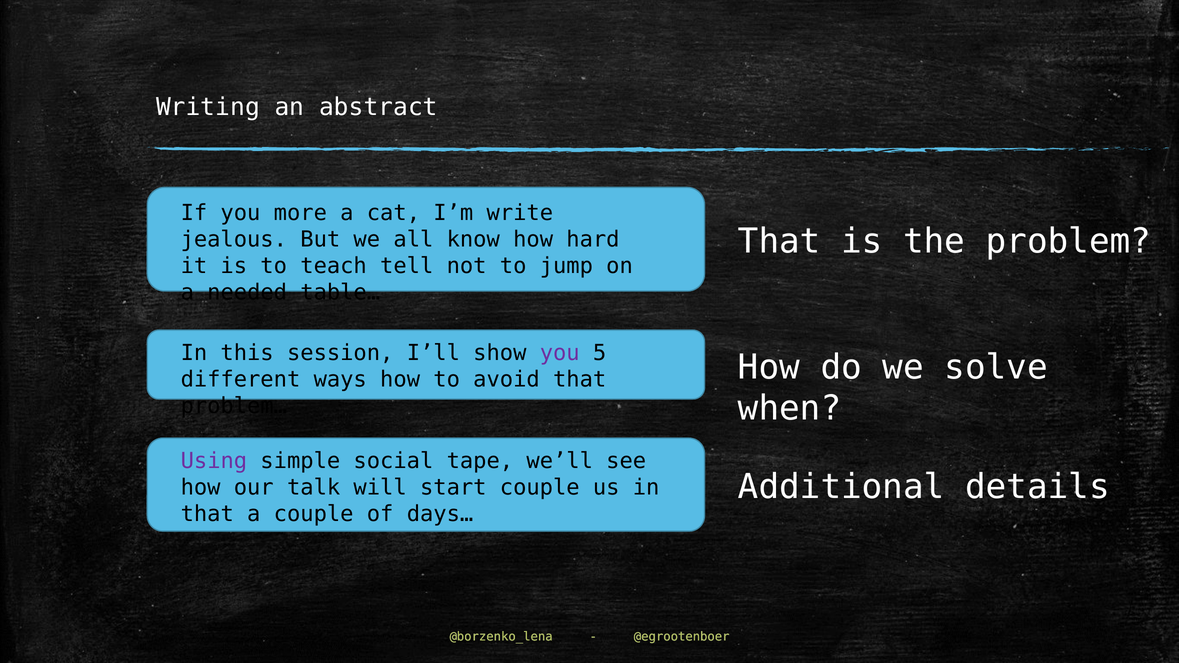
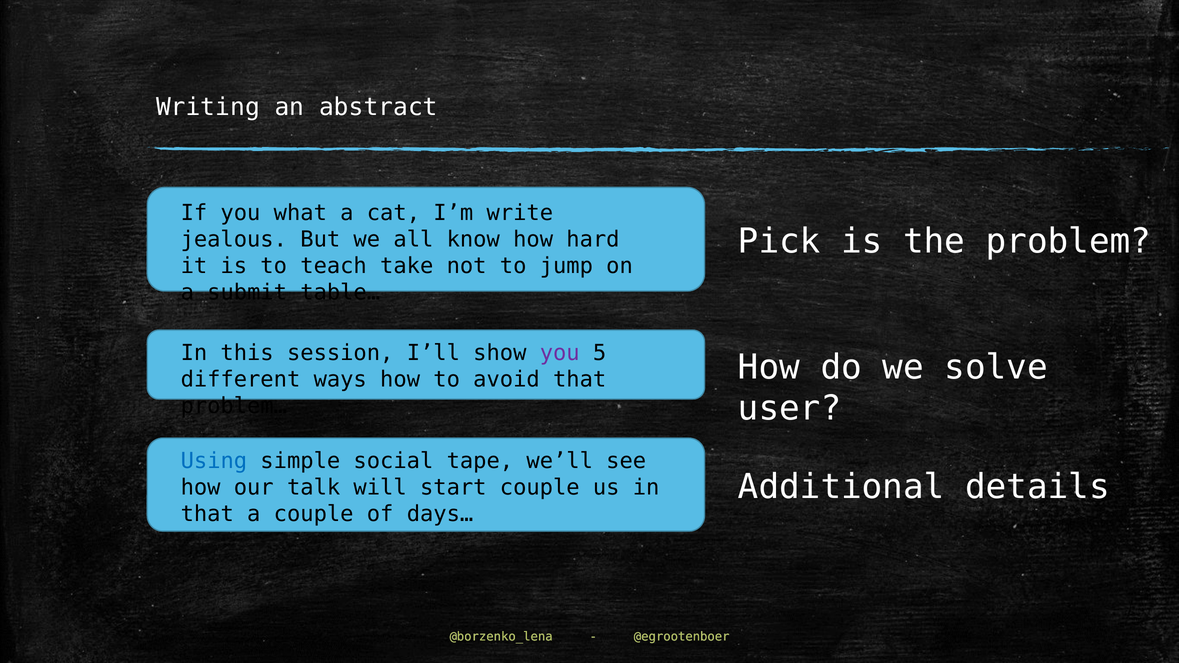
more: more -> what
That at (779, 241): That -> Pick
tell: tell -> take
needed: needed -> submit
when: when -> user
Using colour: purple -> blue
